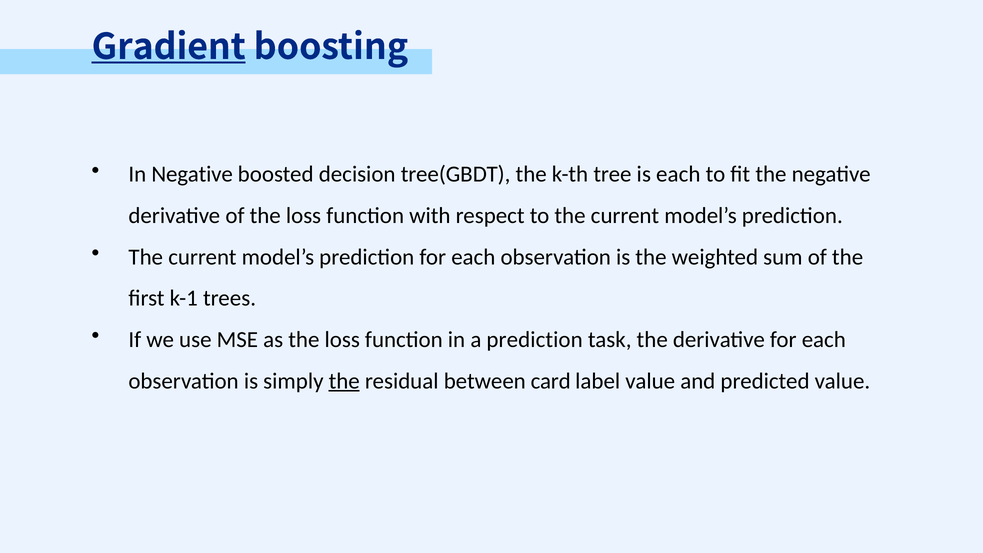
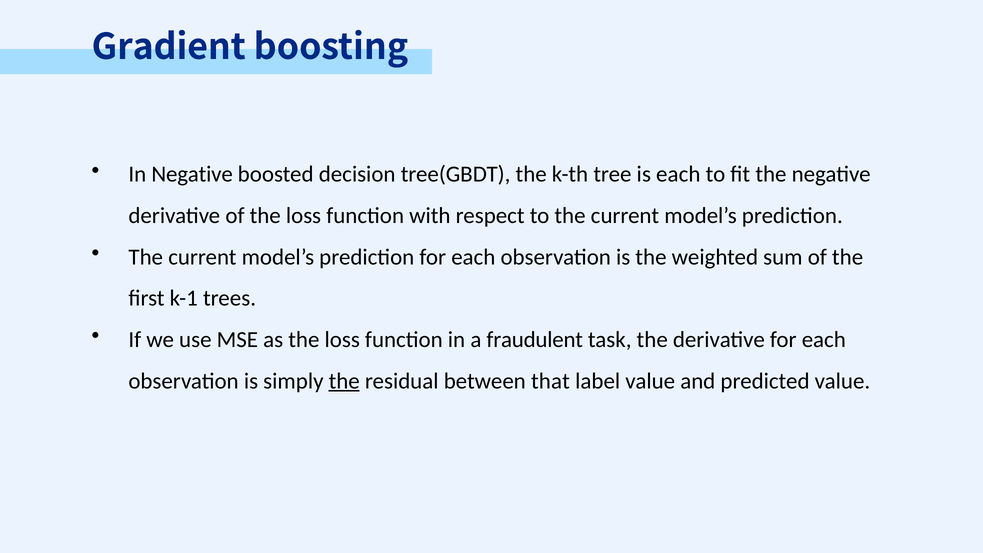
Gradient underline: present -> none
a prediction: prediction -> fraudulent
card: card -> that
